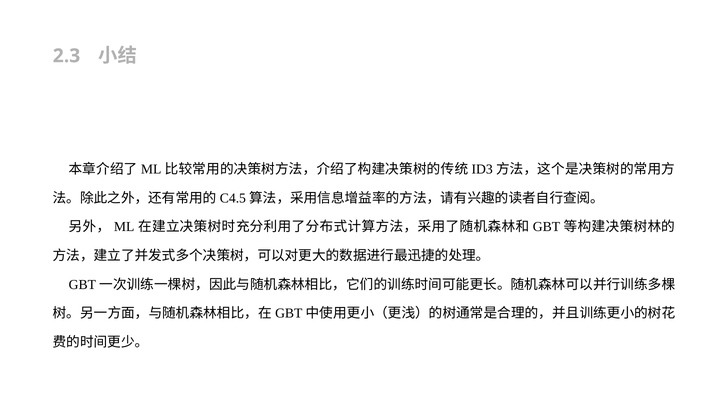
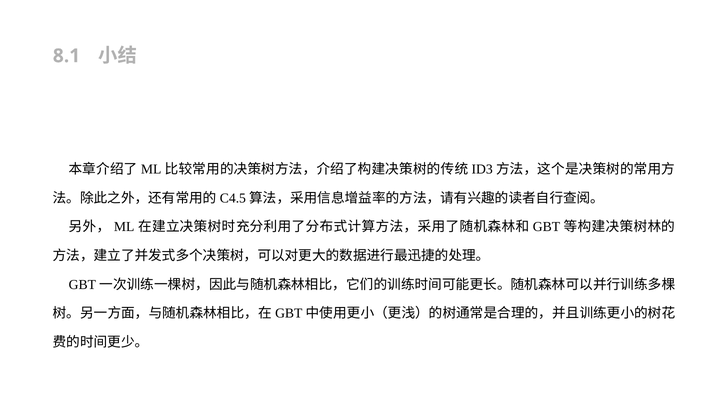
2.3: 2.3 -> 8.1
